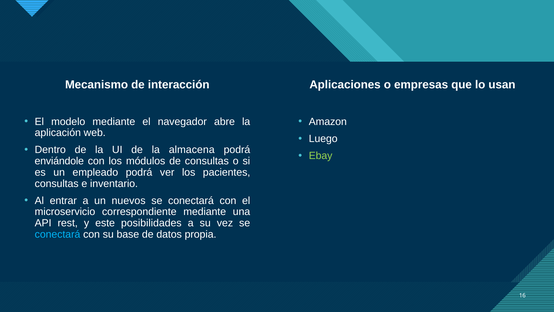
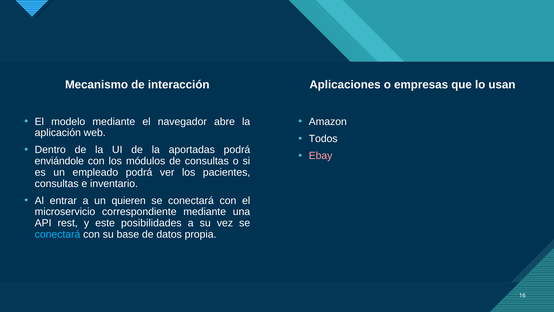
Luego: Luego -> Todos
almacena: almacena -> aportadas
Ebay colour: light green -> pink
nuevos: nuevos -> quieren
